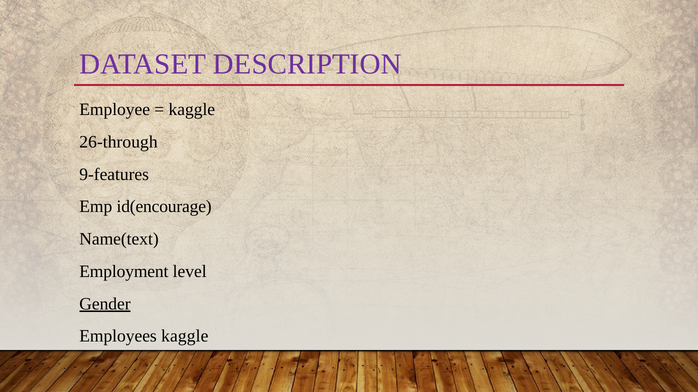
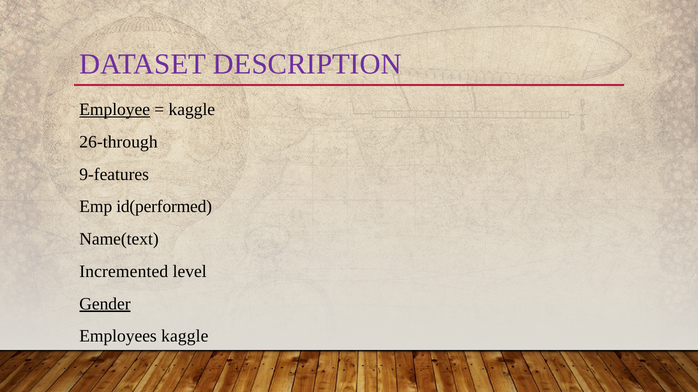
Employee underline: none -> present
id(encourage: id(encourage -> id(performed
Employment: Employment -> Incremented
